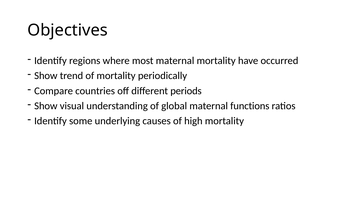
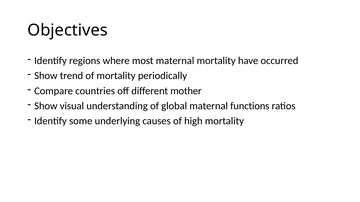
periods: periods -> mother
